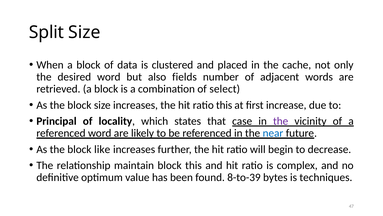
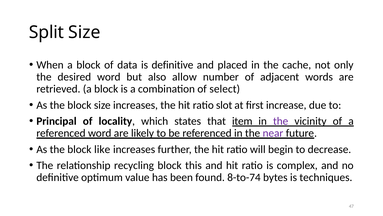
is clustered: clustered -> definitive
fields: fields -> allow
ratio this: this -> slot
case: case -> item
near colour: blue -> purple
maintain: maintain -> recycling
8-to-39: 8-to-39 -> 8-to-74
